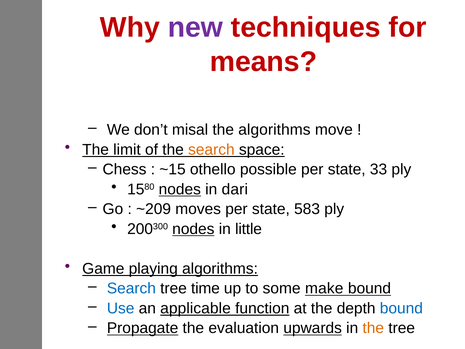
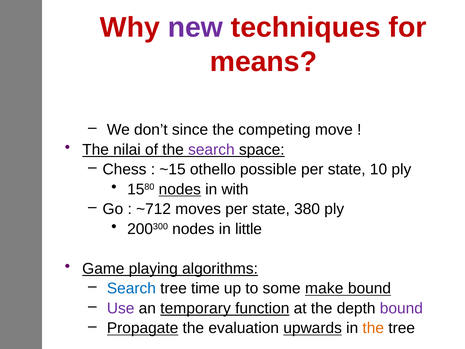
misal: misal -> since
the algorithms: algorithms -> competing
limit: limit -> nilai
search at (211, 150) colour: orange -> purple
33: 33 -> 10
dari: dari -> with
~209: ~209 -> ~712
583: 583 -> 380
nodes at (193, 229) underline: present -> none
Use colour: blue -> purple
applicable: applicable -> temporary
bound at (401, 308) colour: blue -> purple
